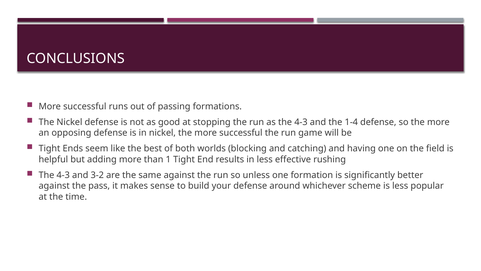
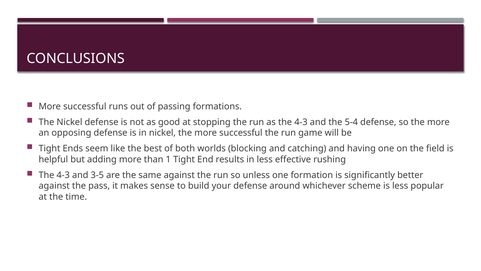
1-4: 1-4 -> 5-4
3-2: 3-2 -> 3-5
